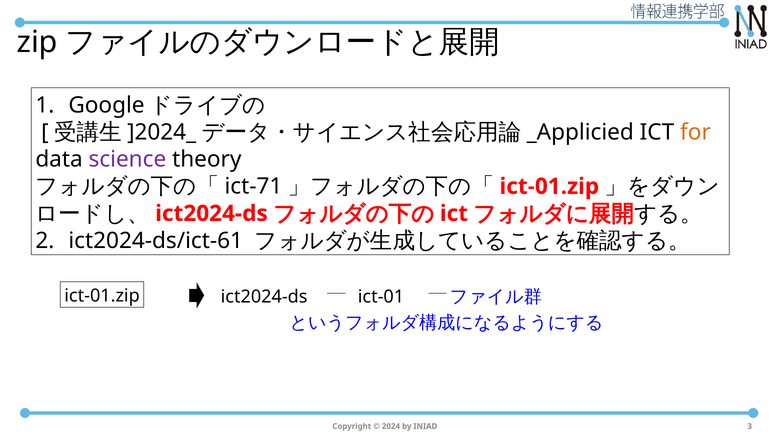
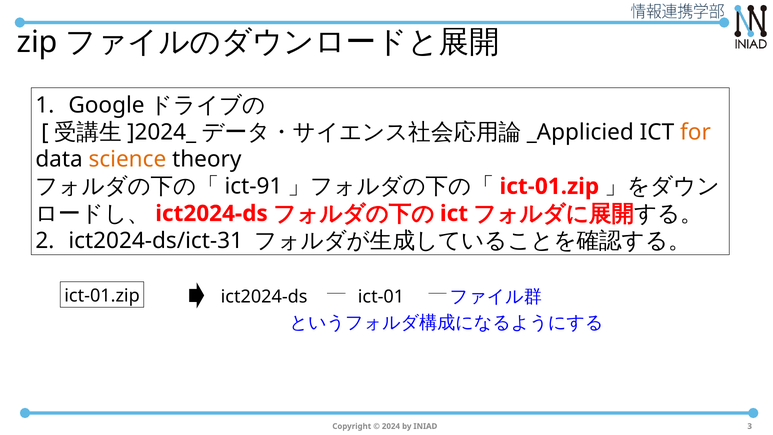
science colour: purple -> orange
ict-71: ict-71 -> ict-91
ict2024-ds/ict-61: ict2024-ds/ict-61 -> ict2024-ds/ict-31
